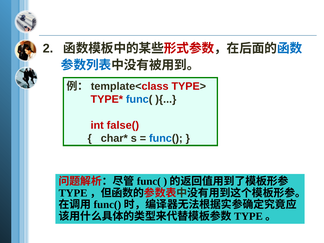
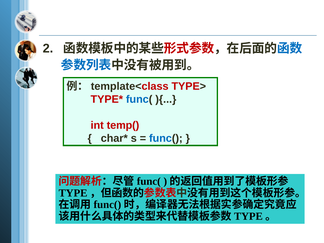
false(: false( -> temp(
